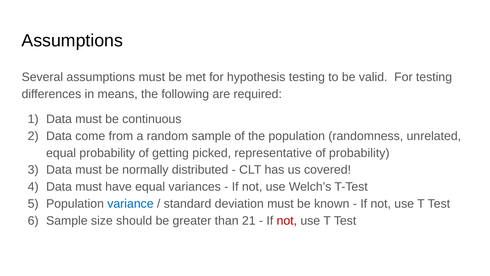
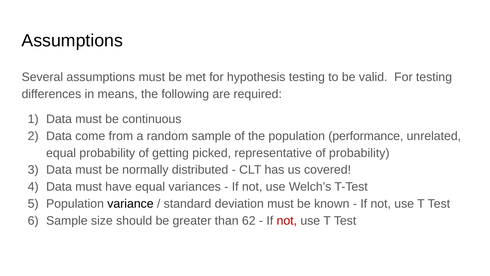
randomness: randomness -> performance
variance colour: blue -> black
21: 21 -> 62
